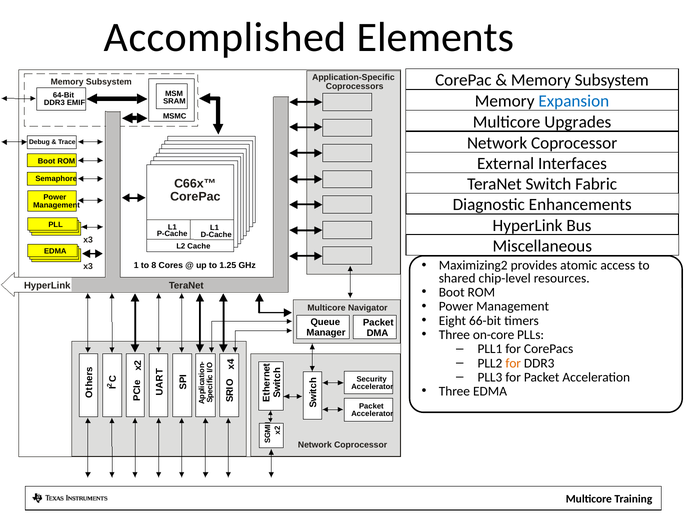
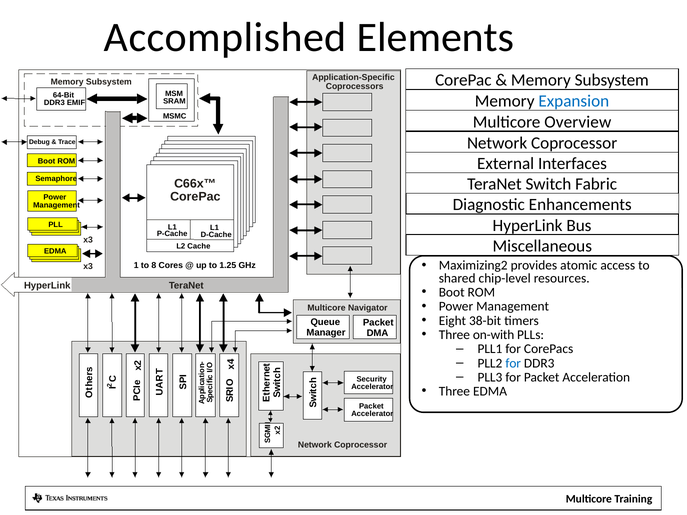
Upgrades: Upgrades -> Overview
66-bit: 66-bit -> 38-bit
on-core: on-core -> on-with
for at (513, 363) colour: orange -> blue
